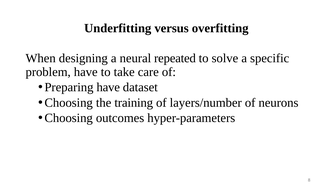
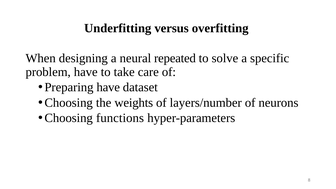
training: training -> weights
outcomes: outcomes -> functions
